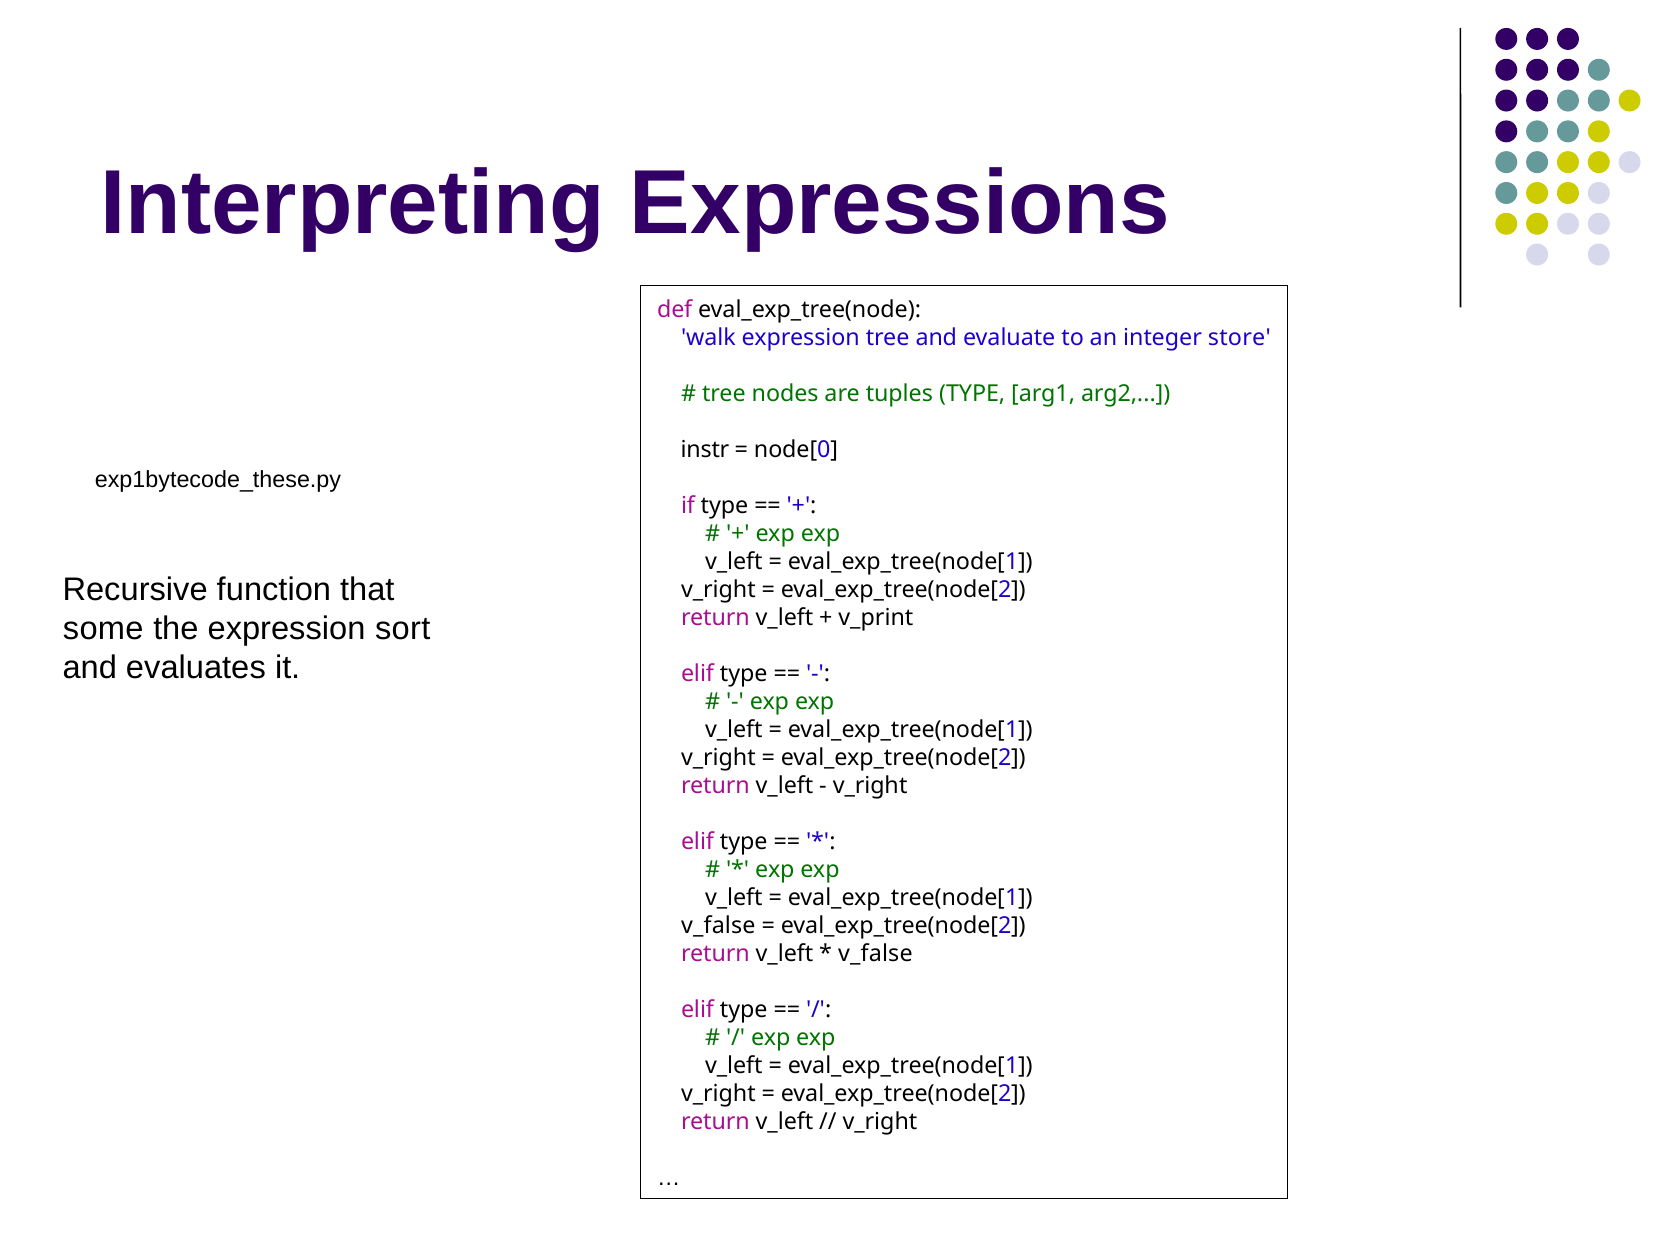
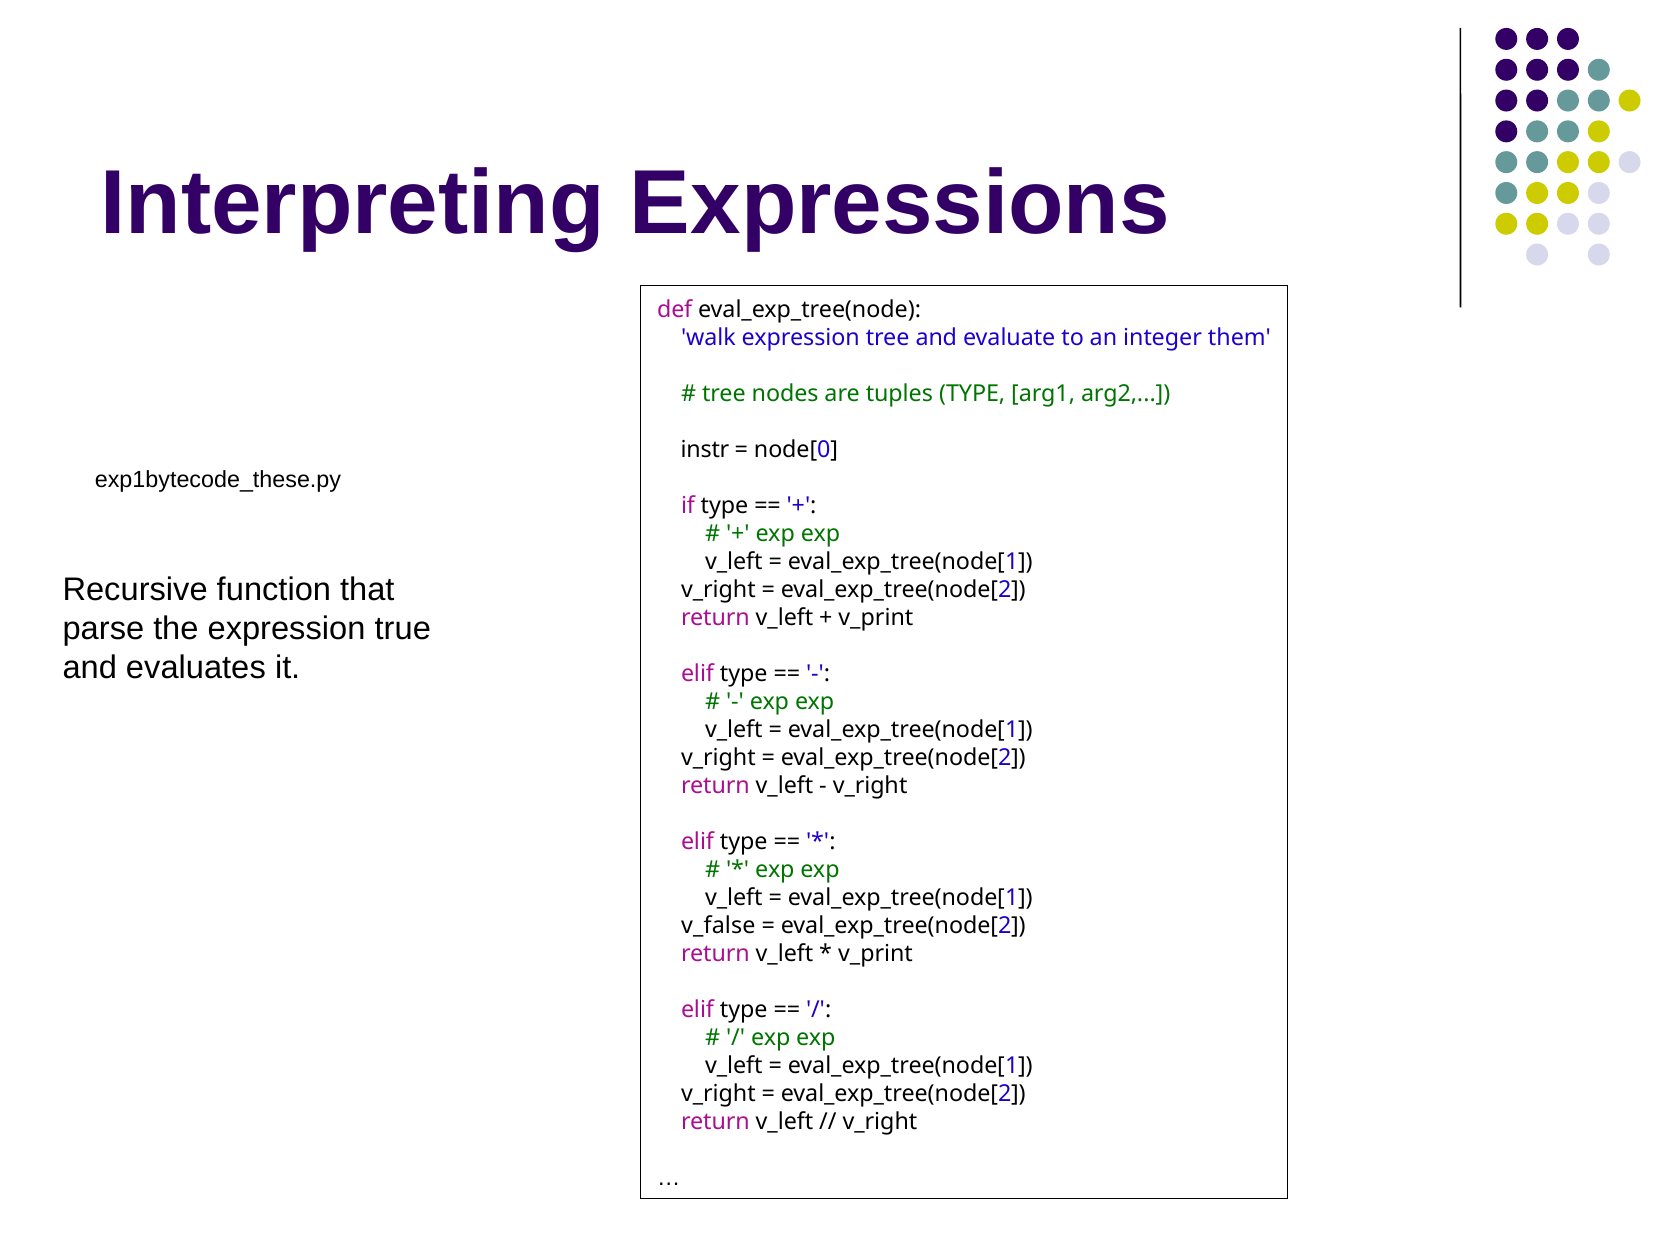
store: store -> them
some: some -> parse
sort: sort -> true
v_false at (875, 954): v_false -> v_print
